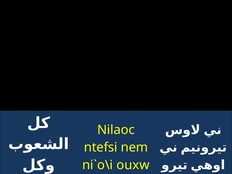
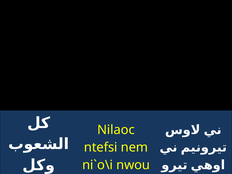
ouxw: ouxw -> nwou
